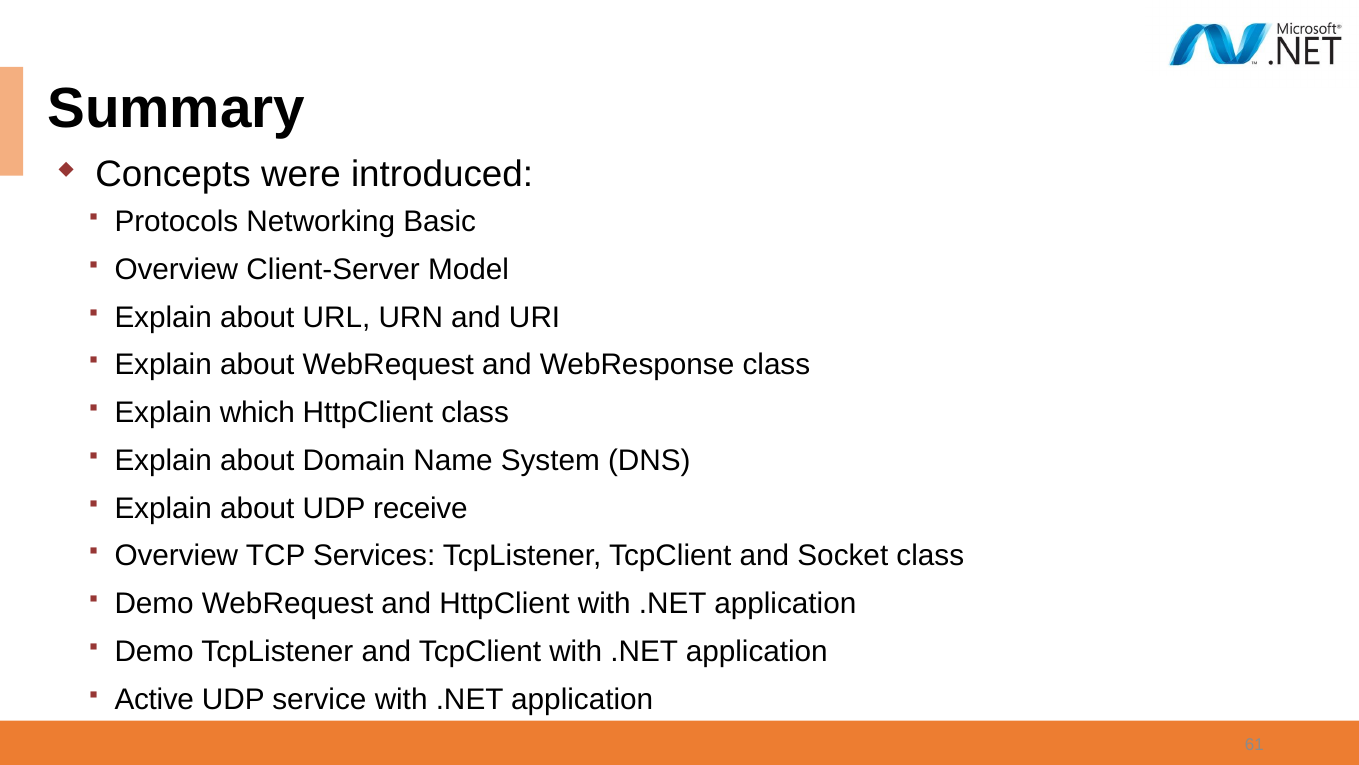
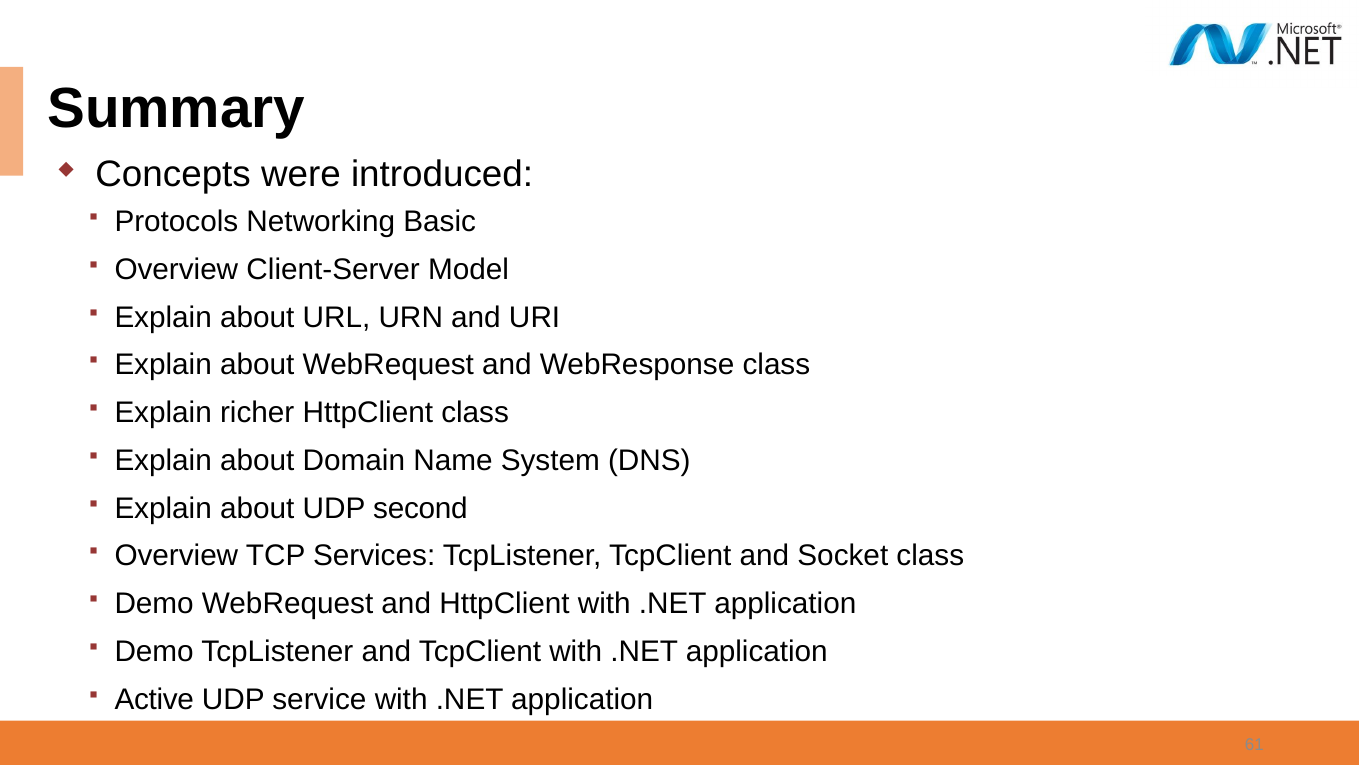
which: which -> richer
receive: receive -> second
